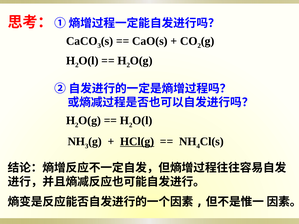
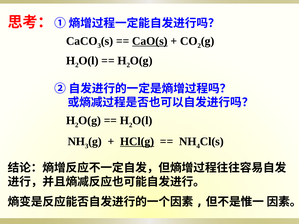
CaO(s underline: none -> present
